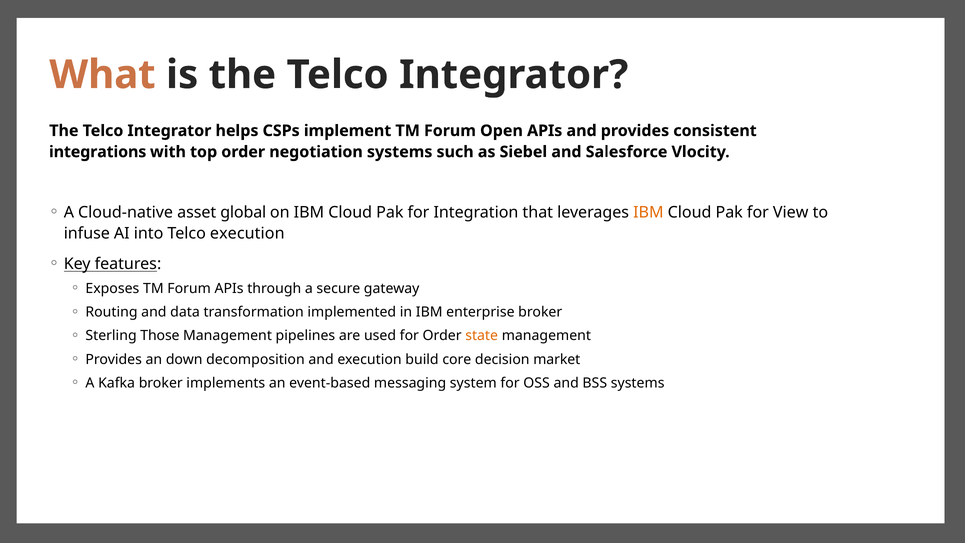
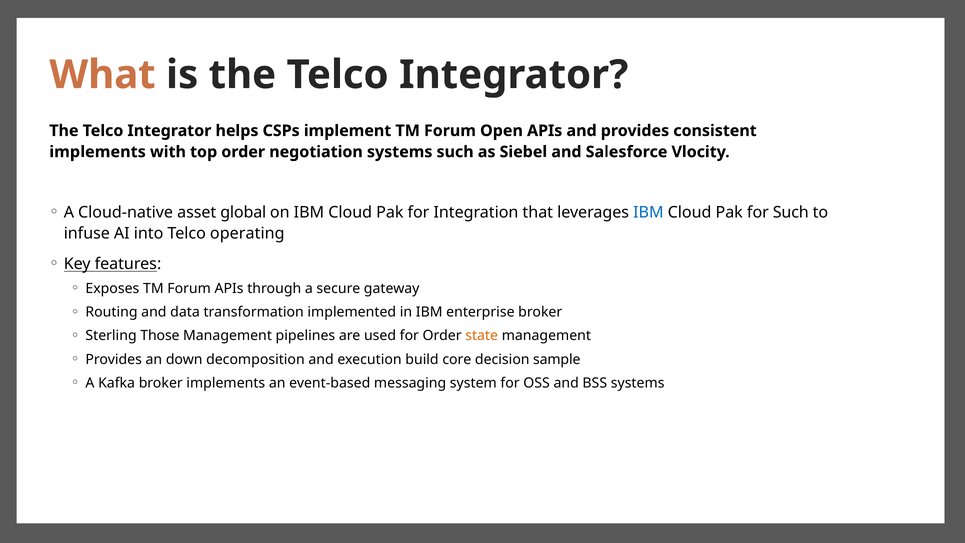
integrations at (98, 152): integrations -> implements
IBM at (648, 212) colour: orange -> blue
for View: View -> Such
Telco execution: execution -> operating
market: market -> sample
